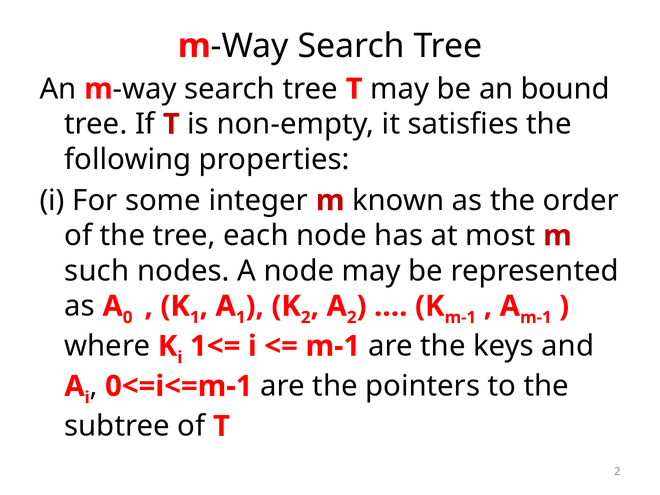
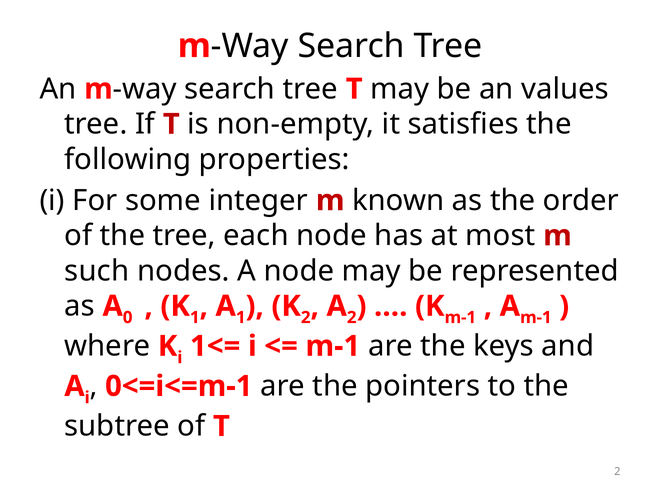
bound: bound -> values
